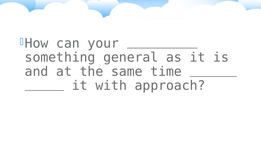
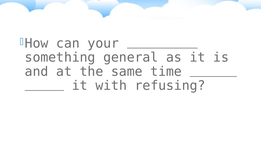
approach: approach -> refusing
